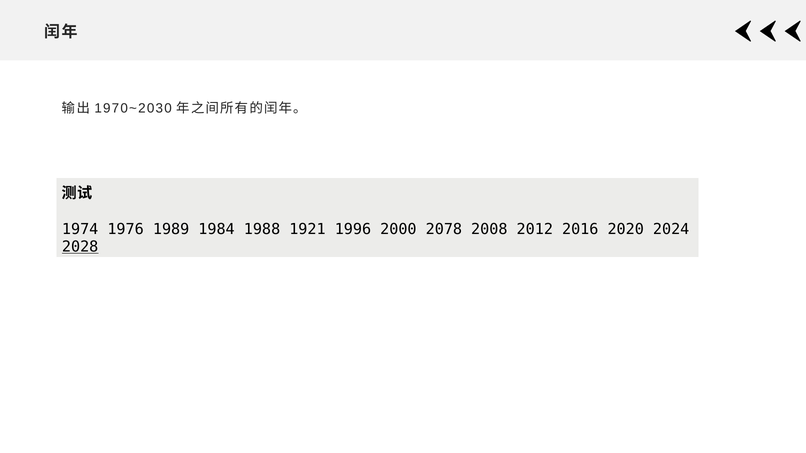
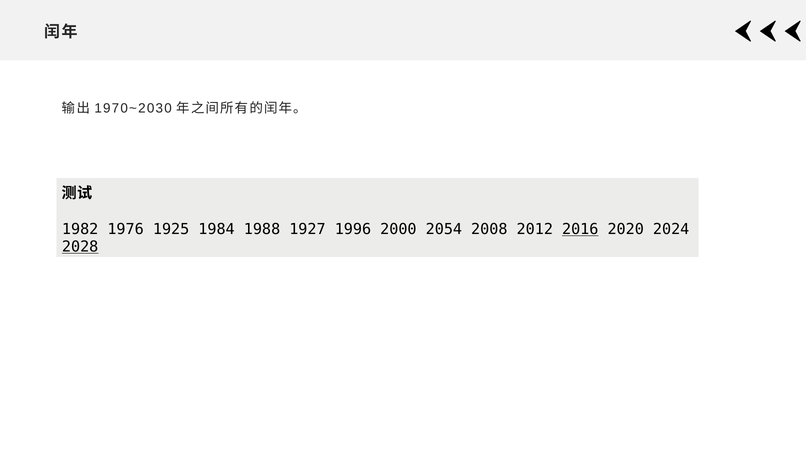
1974: 1974 -> 1982
1989: 1989 -> 1925
1921: 1921 -> 1927
2078: 2078 -> 2054
2016 underline: none -> present
